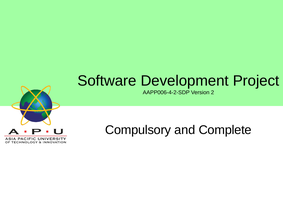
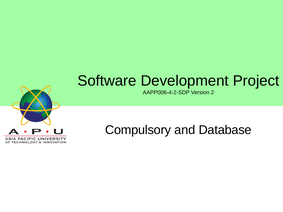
Complete: Complete -> Database
